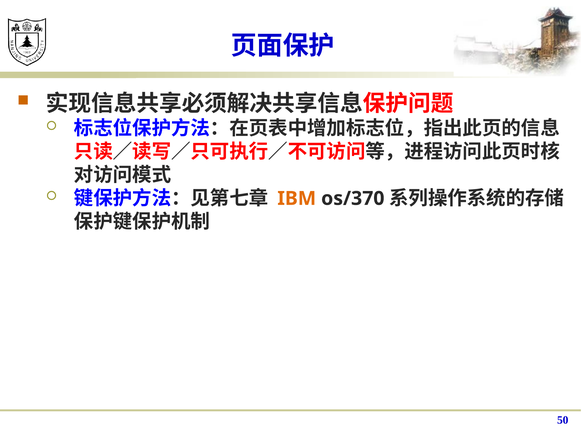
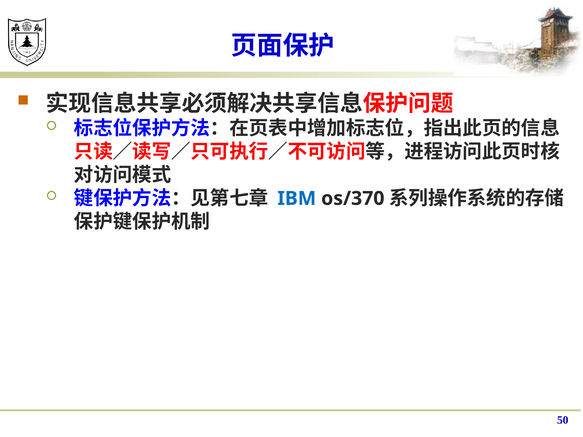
IBM colour: orange -> blue
